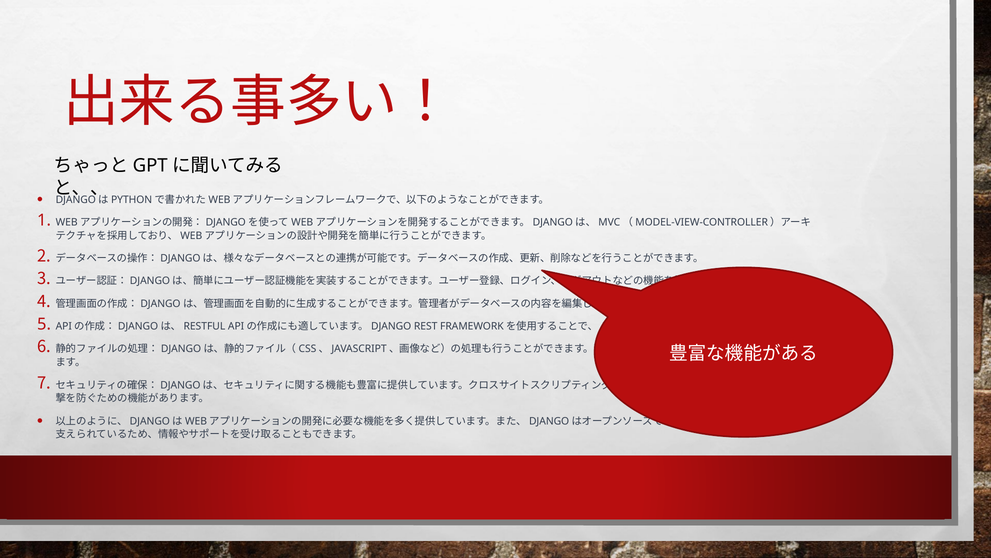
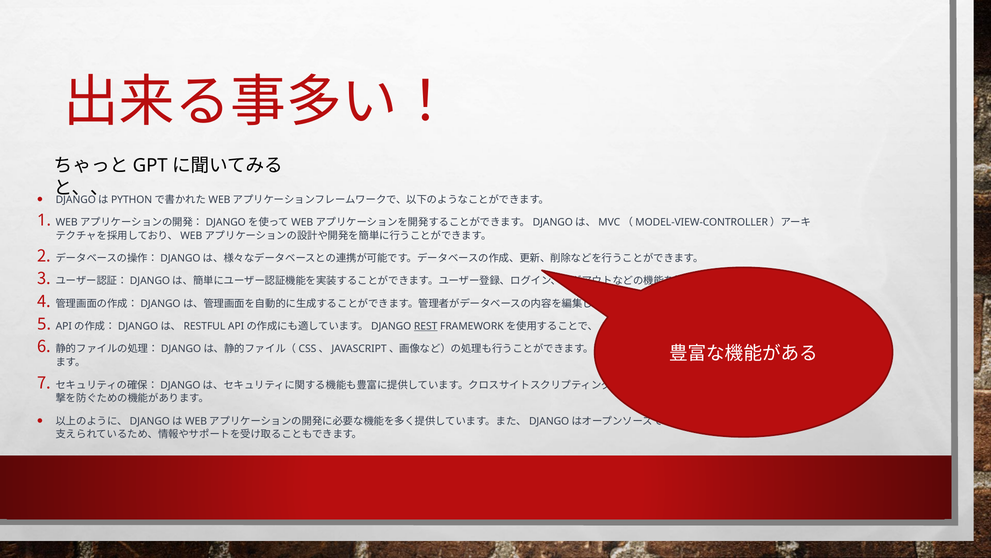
REST underline: none -> present
